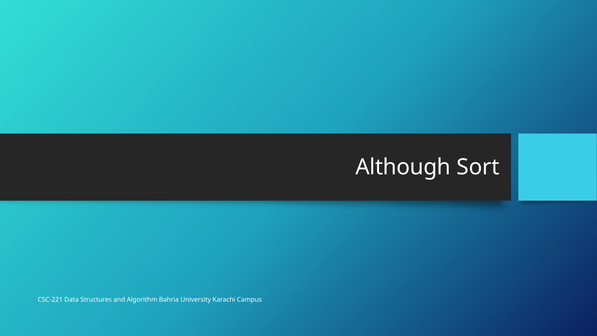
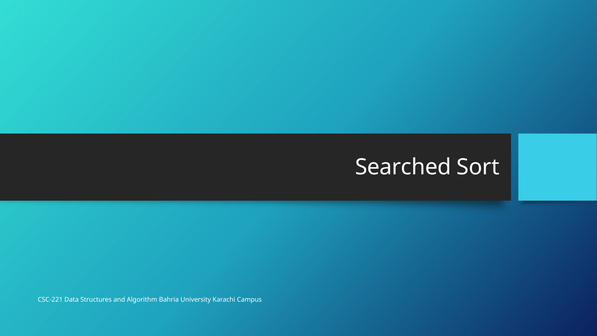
Although: Although -> Searched
